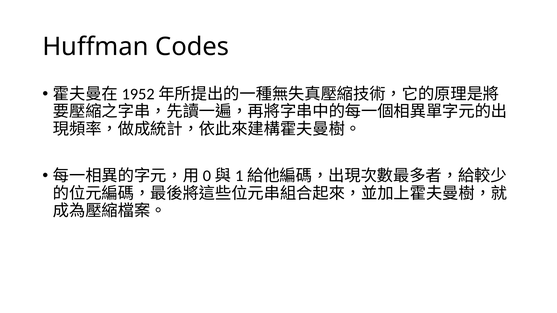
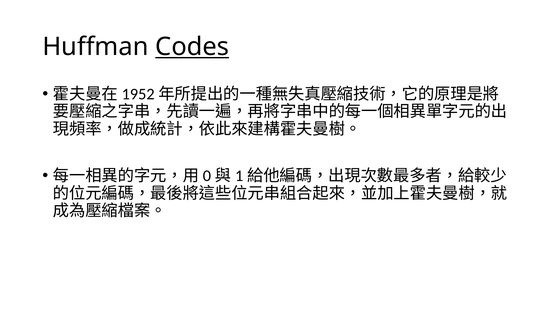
Codes underline: none -> present
